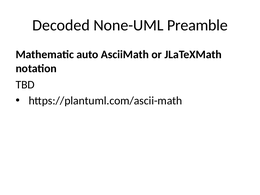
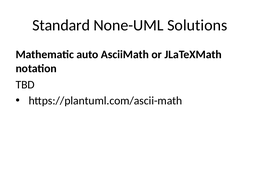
Decoded: Decoded -> Standard
Preamble: Preamble -> Solutions
